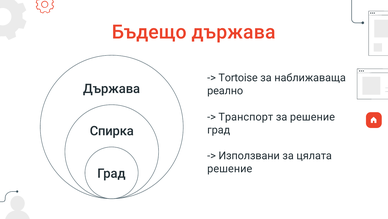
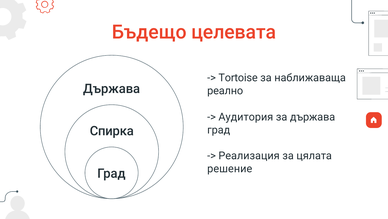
Бъдещо държава: държава -> целевата
Транспорт: Транспорт -> Аудитория
за решение: решение -> държава
Използвани: Използвани -> Реализация
